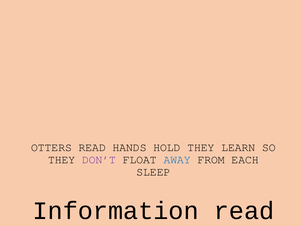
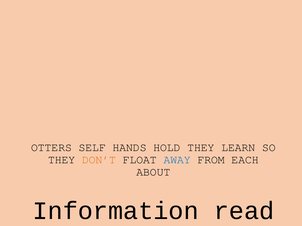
OTTERS READ: READ -> SELF
DON’T colour: purple -> orange
SLEEP: SLEEP -> ABOUT
